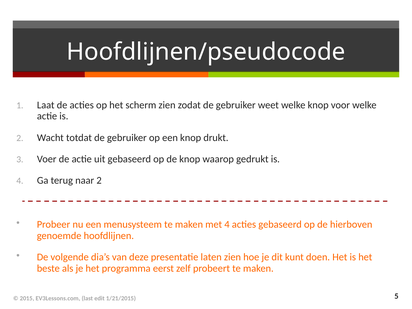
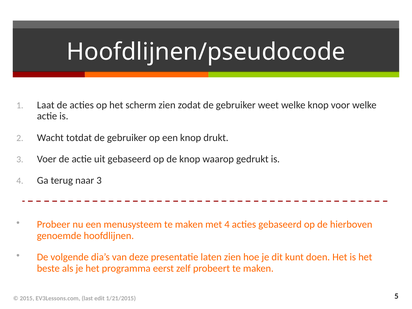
naar 2: 2 -> 3
